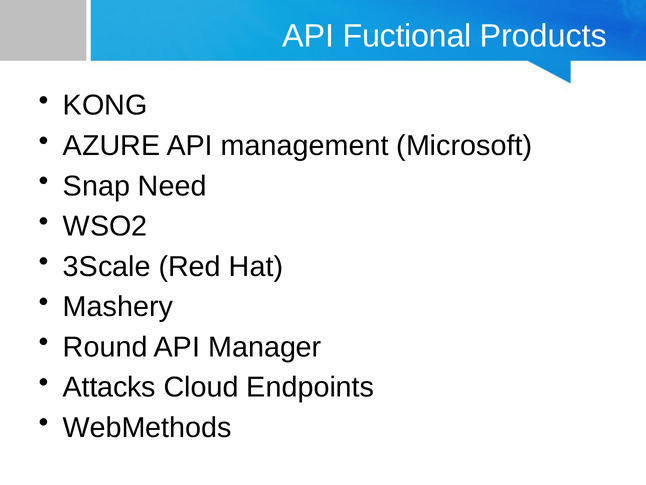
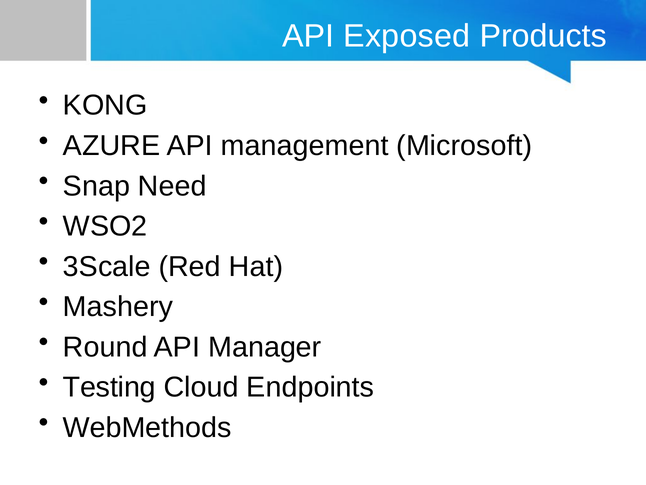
Fuctional: Fuctional -> Exposed
Attacks: Attacks -> Testing
